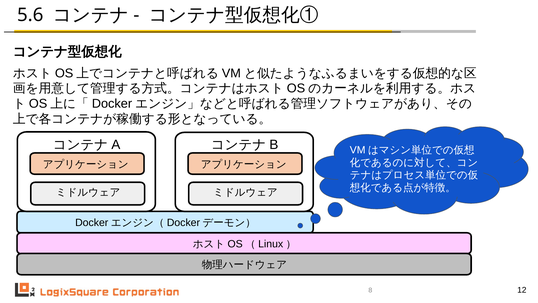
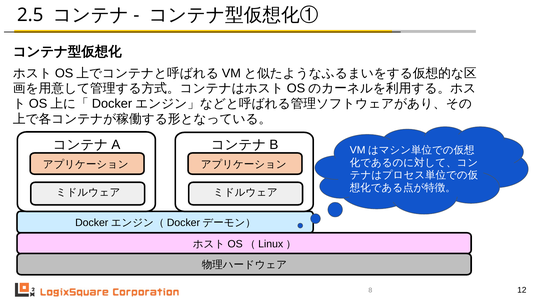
5.6: 5.6 -> 2.5
